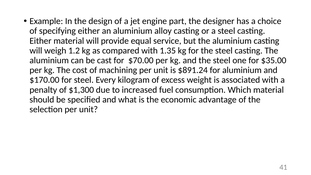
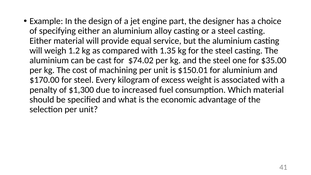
$70.00: $70.00 -> $74.02
$891.24: $891.24 -> $150.01
